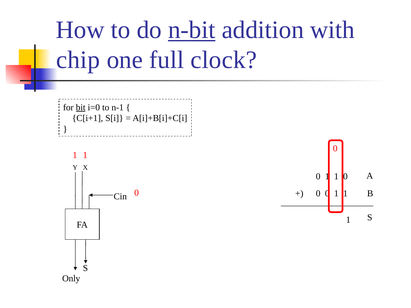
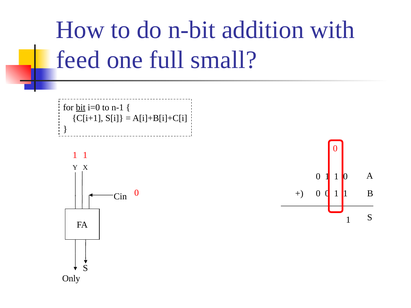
n-bit underline: present -> none
chip: chip -> feed
clock: clock -> small
